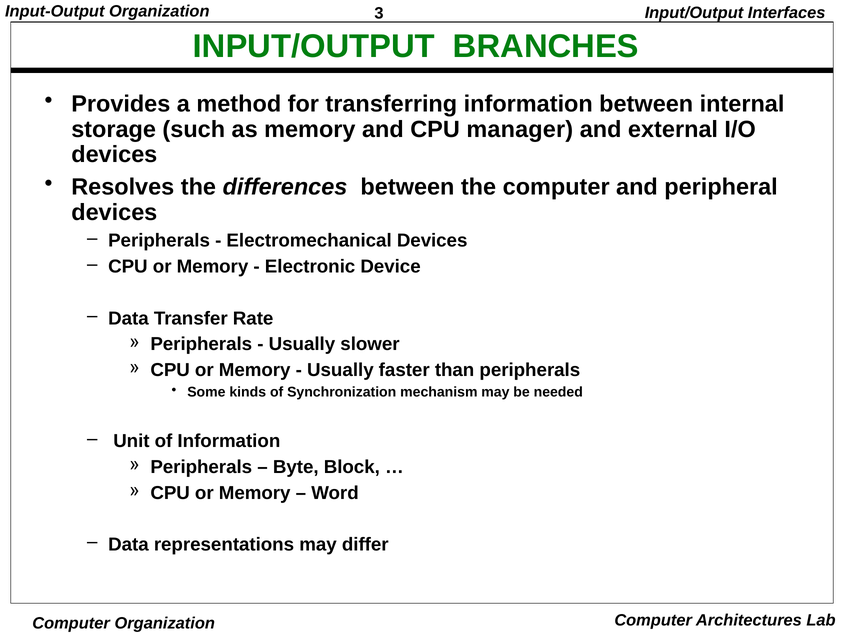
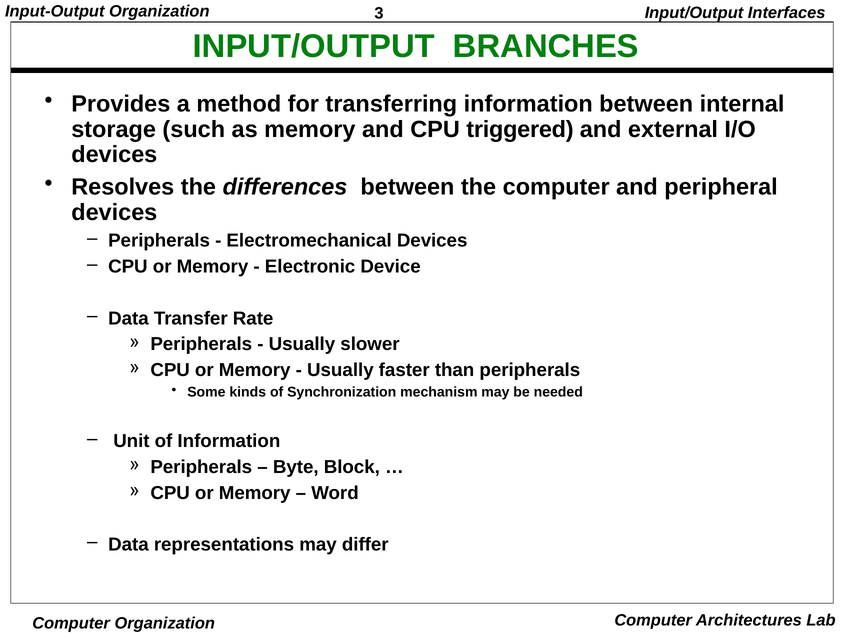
manager: manager -> triggered
